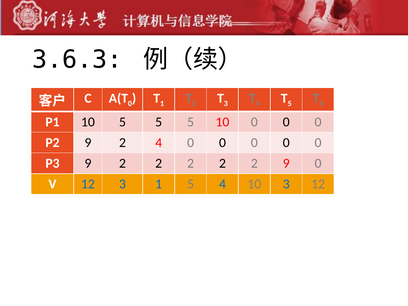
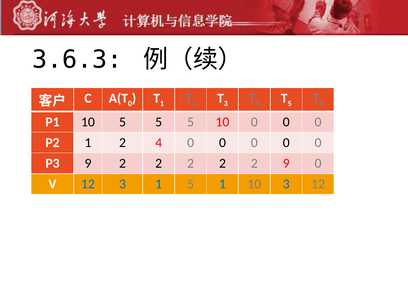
P2 9: 9 -> 1
5 4: 4 -> 1
